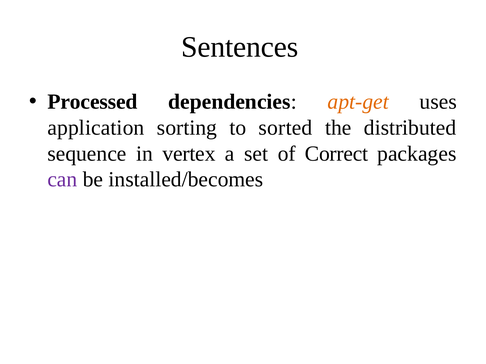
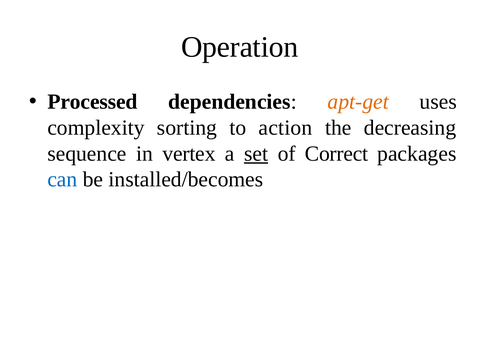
Sentences: Sentences -> Operation
application: application -> complexity
sorted: sorted -> action
distributed: distributed -> decreasing
set underline: none -> present
can colour: purple -> blue
